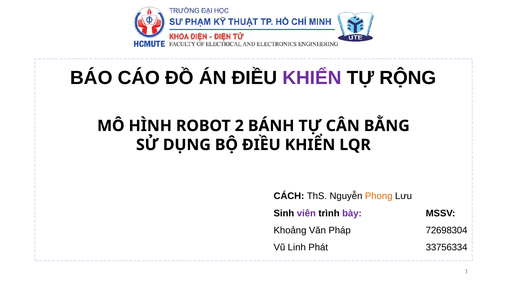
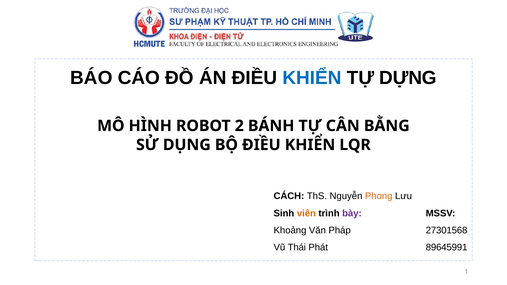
KHIỂN at (312, 78) colour: purple -> blue
RỘNG: RỘNG -> DỰNG
viên colour: purple -> orange
72698304: 72698304 -> 27301568
Linh: Linh -> Thái
33756334: 33756334 -> 89645991
